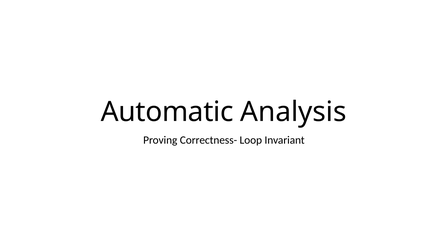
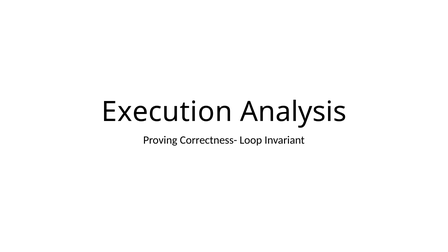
Automatic: Automatic -> Execution
